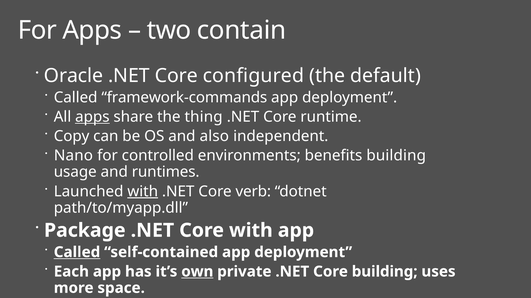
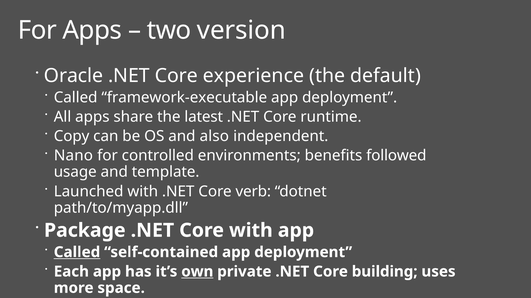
contain: contain -> version
configured: configured -> experience
framework-commands: framework-commands -> framework-executable
apps at (92, 117) underline: present -> none
thing: thing -> latest
benefits building: building -> followed
runtimes: runtimes -> template
with at (143, 192) underline: present -> none
